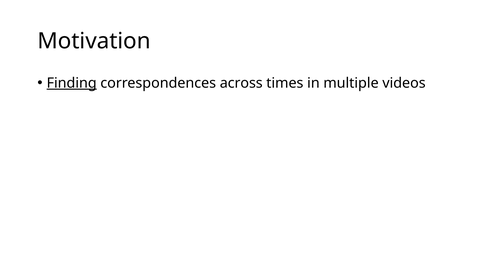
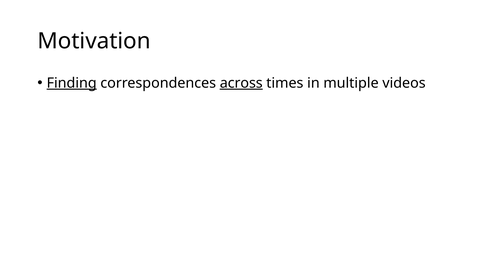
across underline: none -> present
